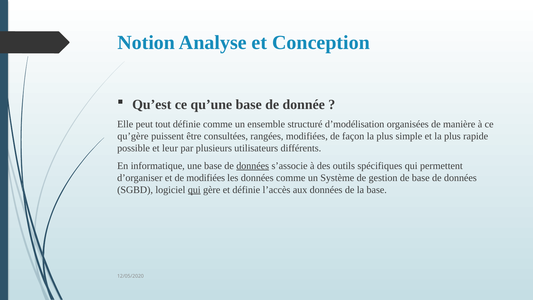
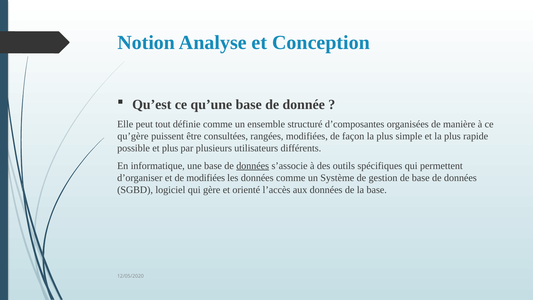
d’modélisation: d’modélisation -> d’composantes
et leur: leur -> plus
qui at (194, 190) underline: present -> none
et définie: définie -> orienté
